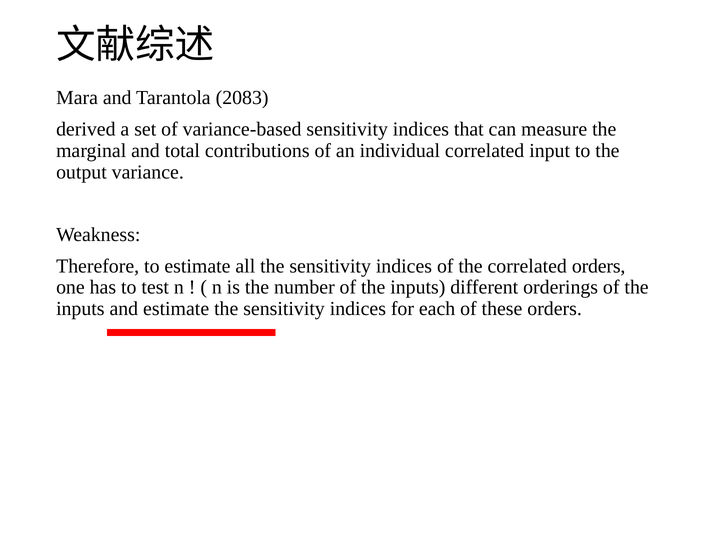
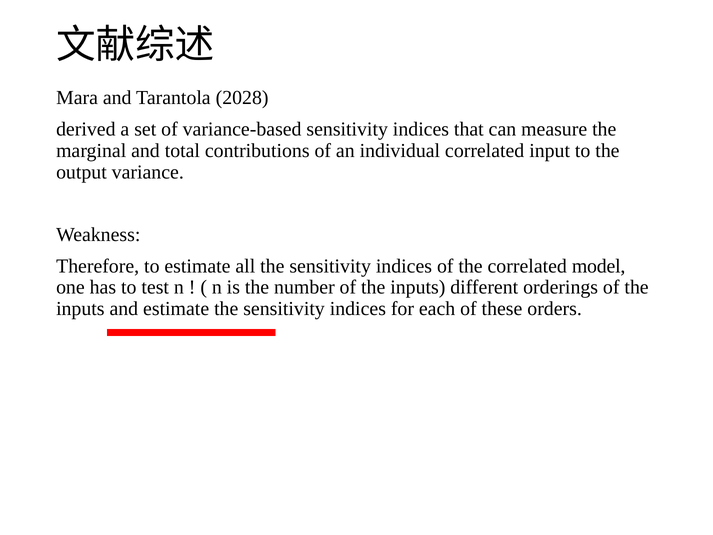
2083: 2083 -> 2028
correlated orders: orders -> model
